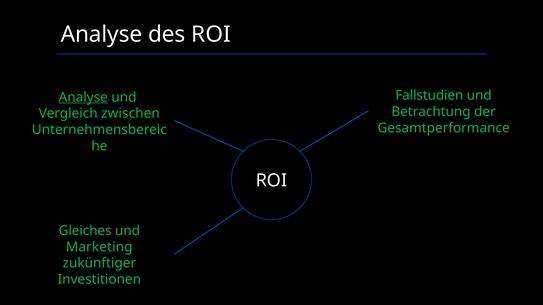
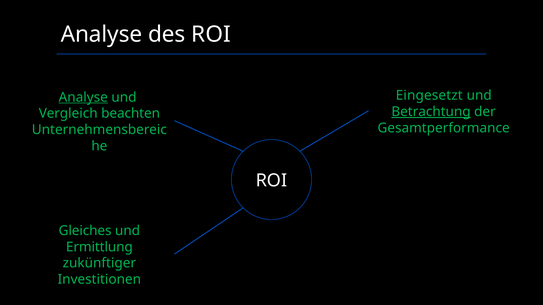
Fallstudien: Fallstudien -> Eingesetzt
Betrachtung underline: none -> present
zwischen: zwischen -> beachten
Marketing: Marketing -> Ermittlung
